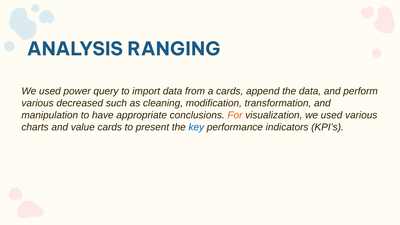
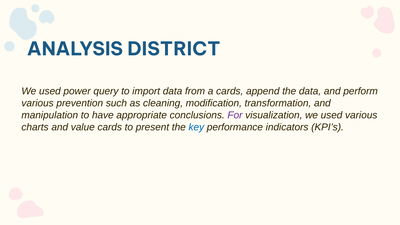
RANGING: RANGING -> DISTRICT
decreased: decreased -> prevention
For colour: orange -> purple
